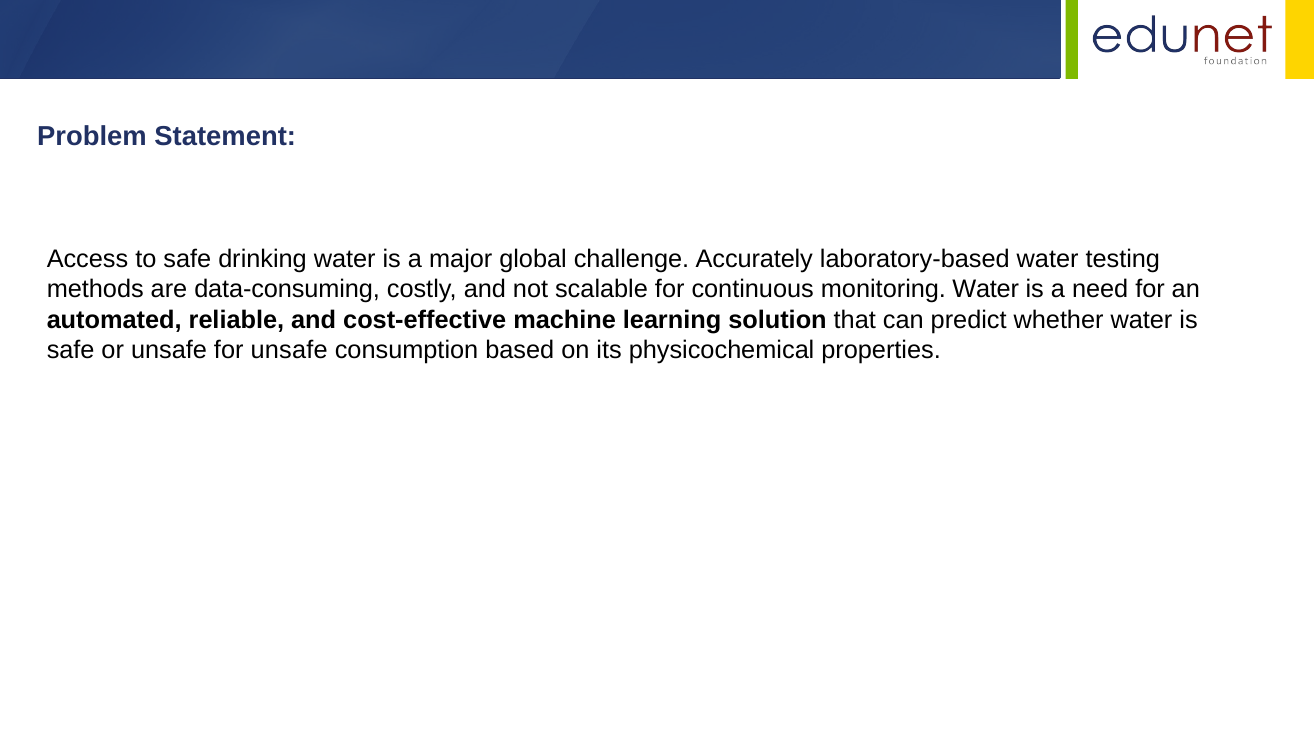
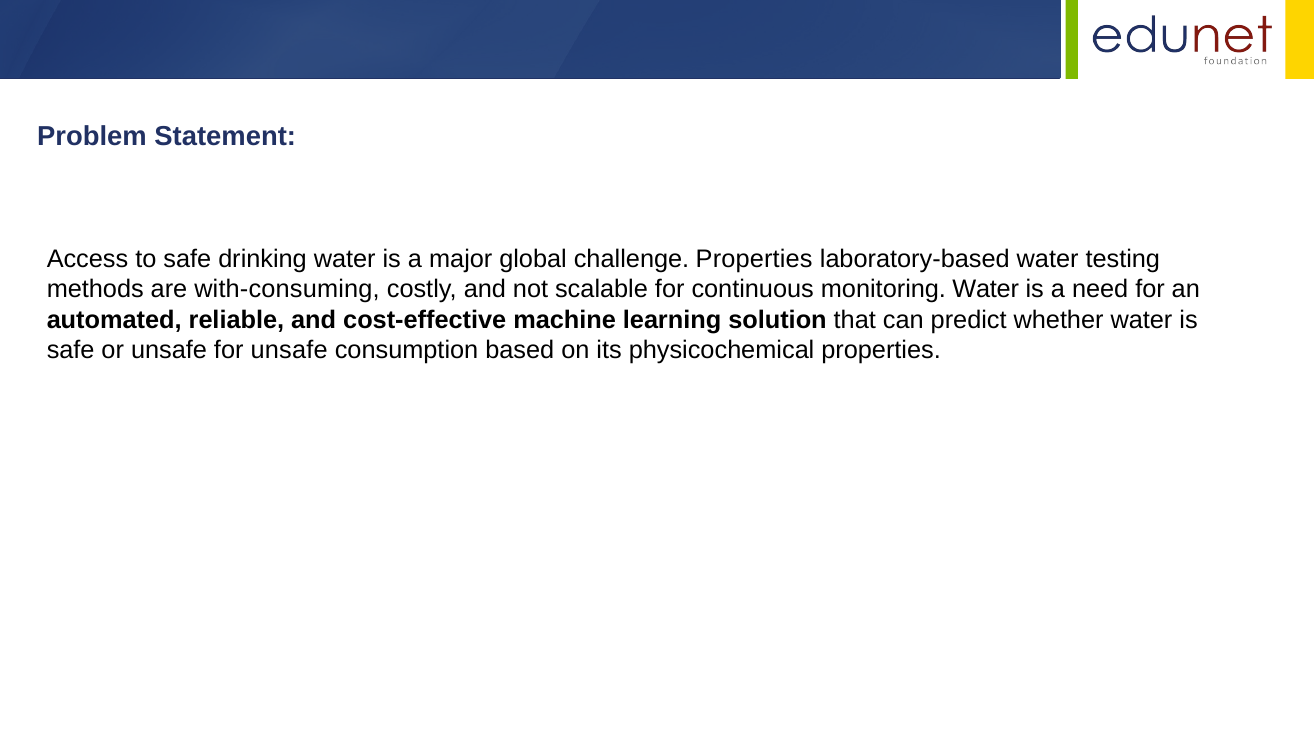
challenge Accurately: Accurately -> Properties
data-consuming: data-consuming -> with-consuming
